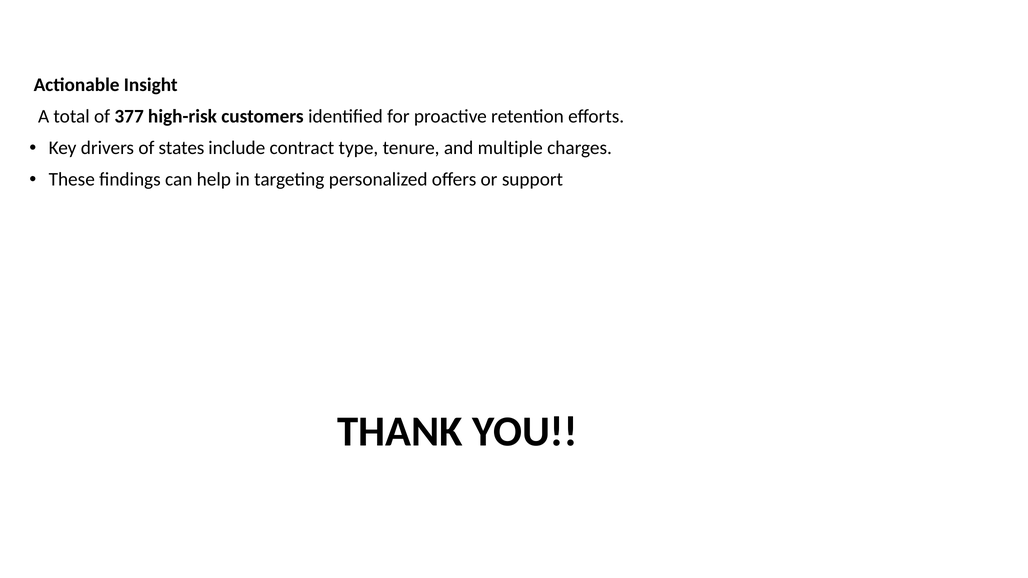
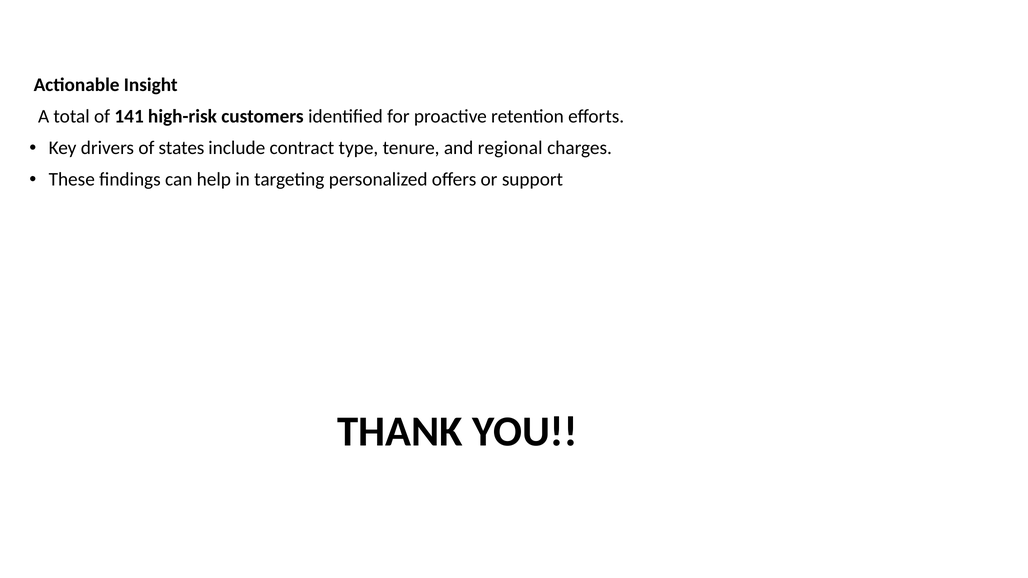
377: 377 -> 141
multiple: multiple -> regional
